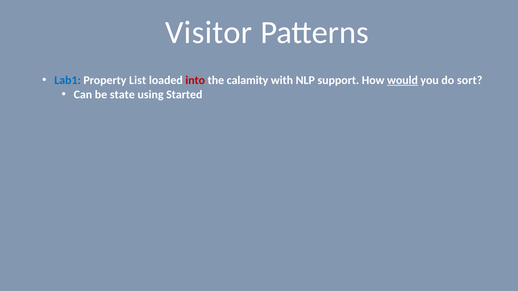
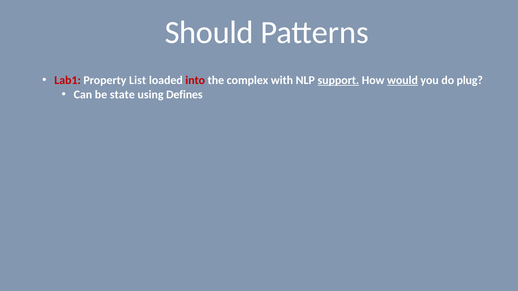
Visitor: Visitor -> Should
Lab1 colour: blue -> red
calamity: calamity -> complex
support underline: none -> present
sort: sort -> plug
Started: Started -> Defines
